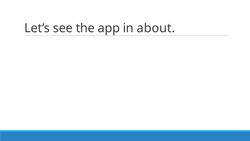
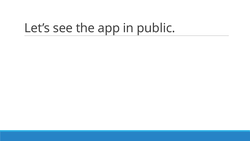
about: about -> public
